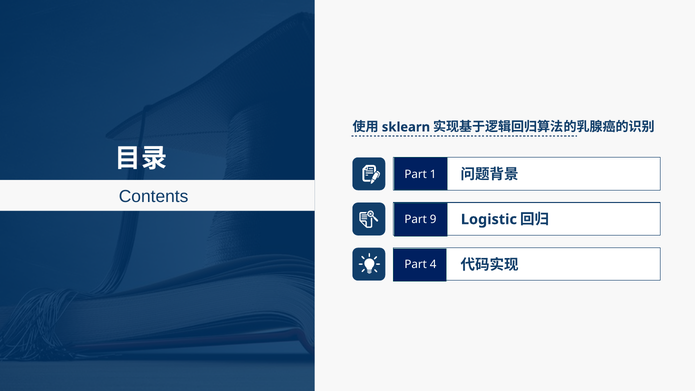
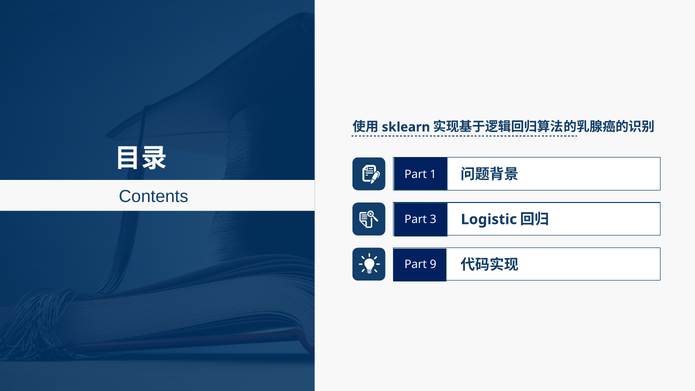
9: 9 -> 3
4: 4 -> 9
